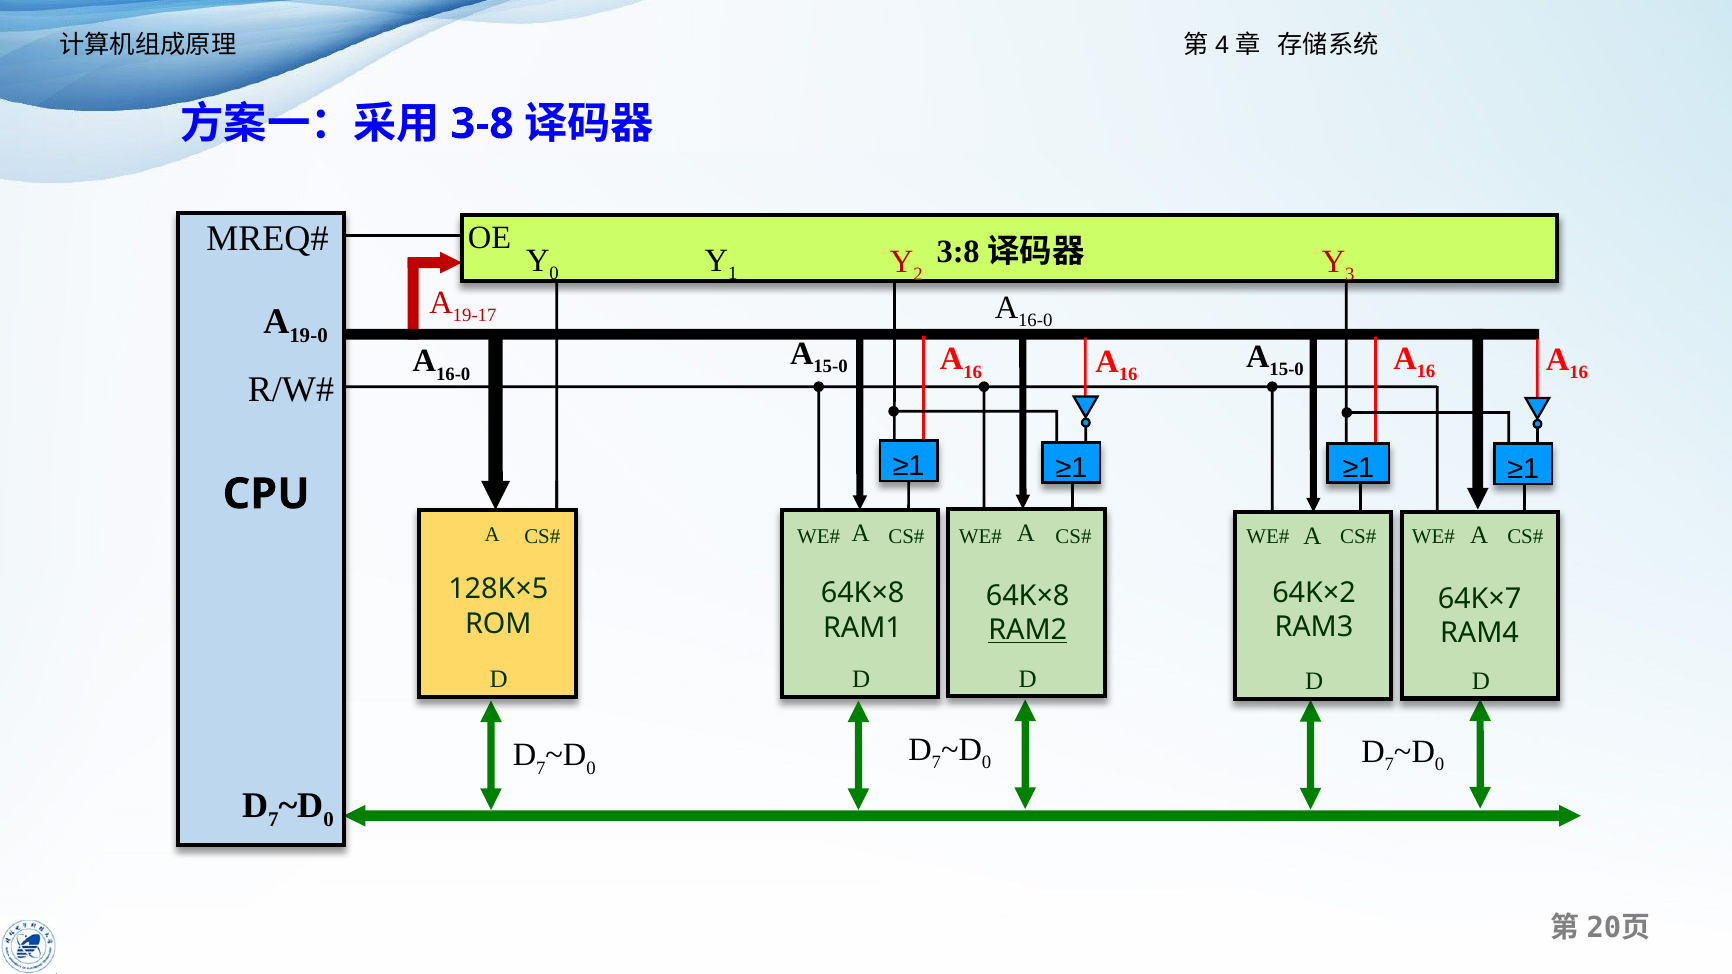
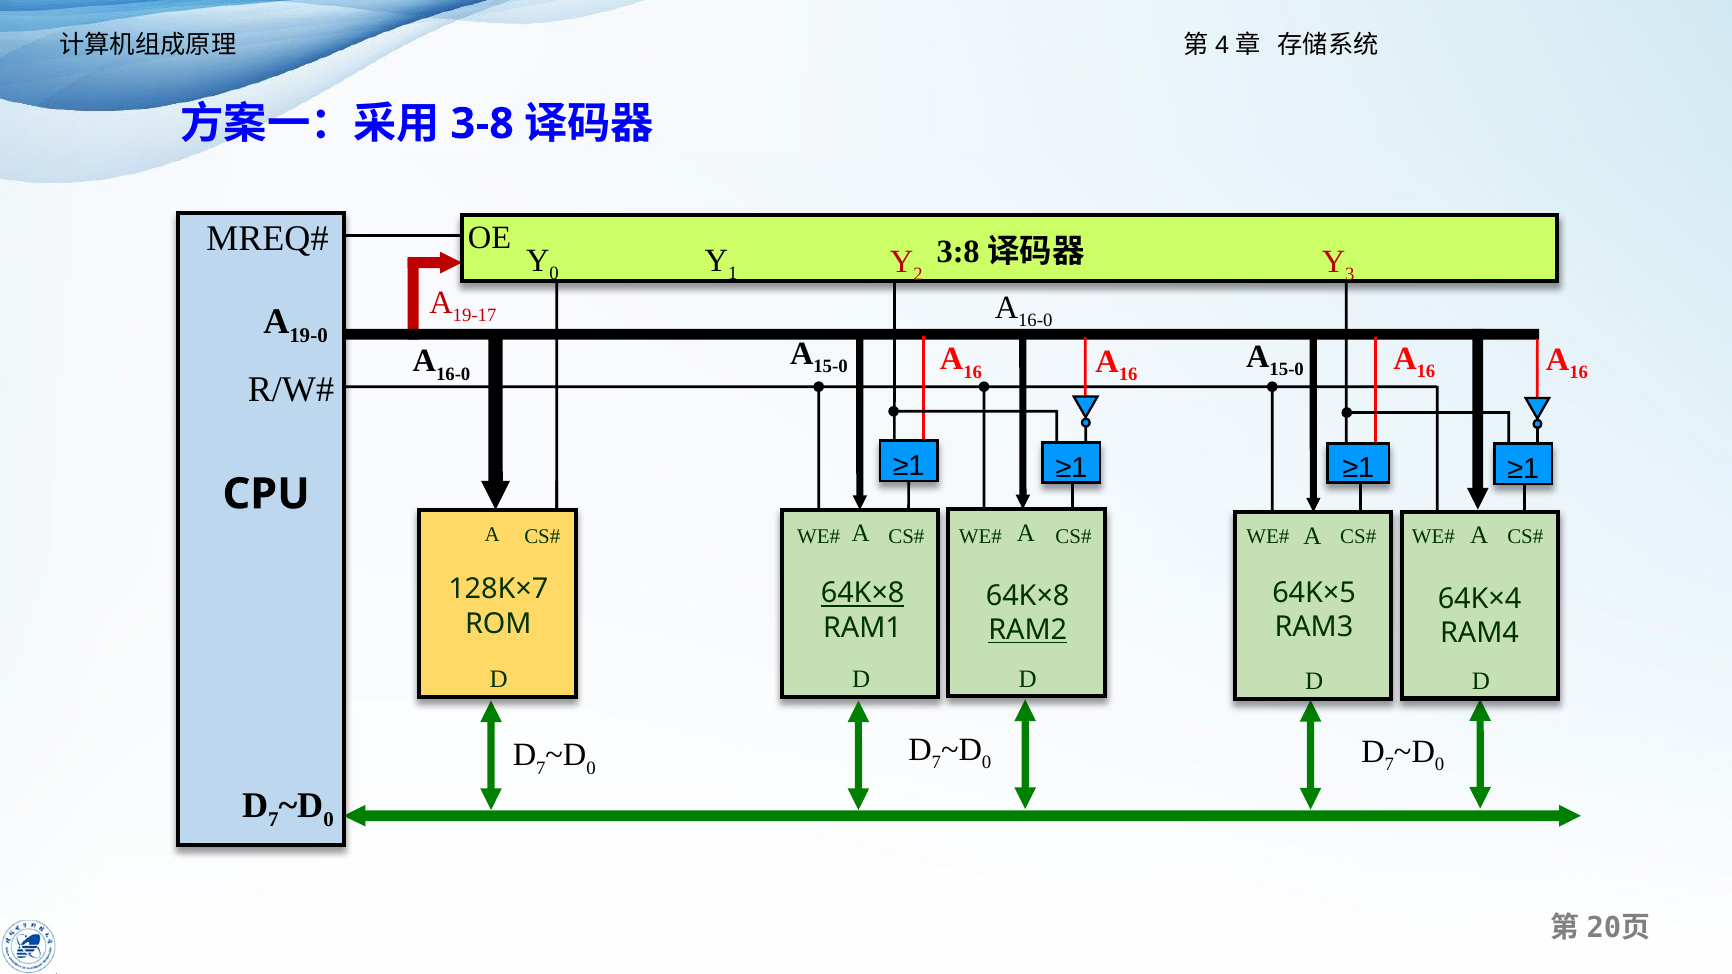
128K×5: 128K×5 -> 128K×7
64K×2: 64K×2 -> 64K×5
64K×8 at (863, 594) underline: none -> present
64K×7: 64K×7 -> 64K×4
